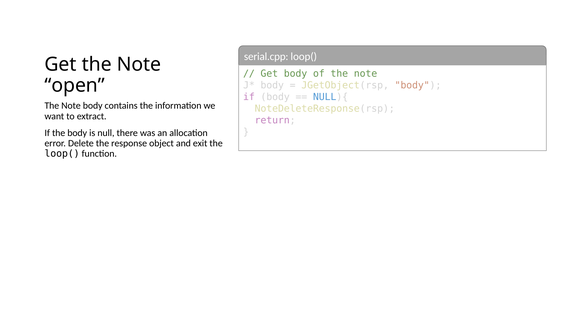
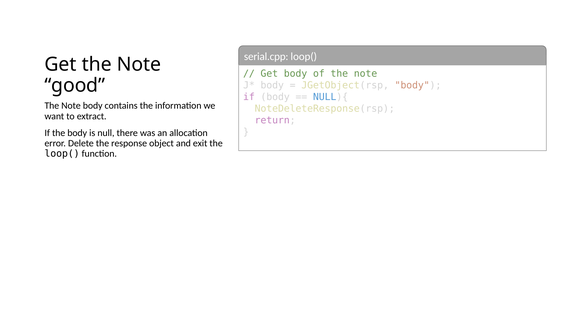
open: open -> good
